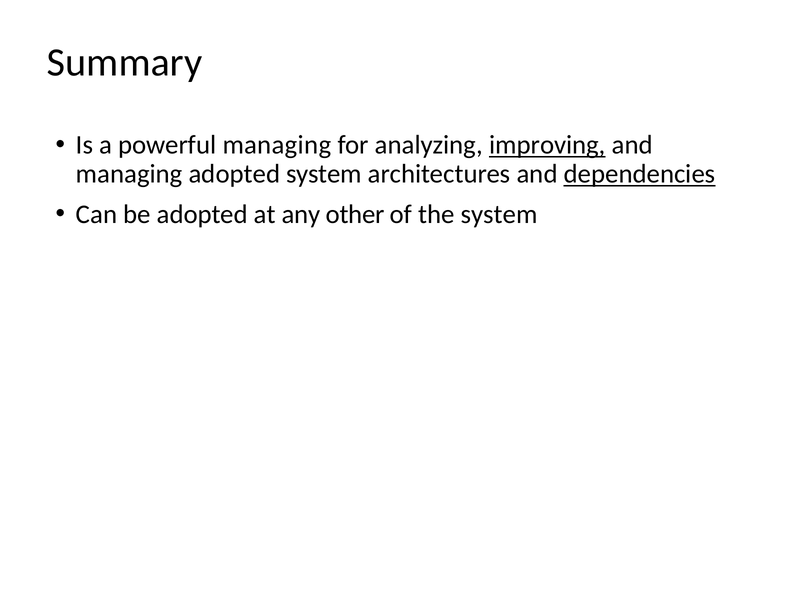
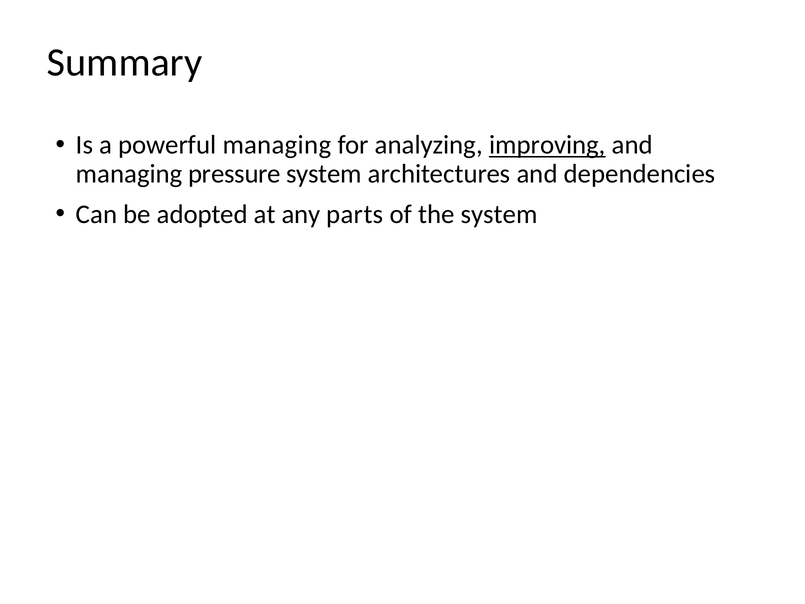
managing adopted: adopted -> pressure
dependencies underline: present -> none
other: other -> parts
